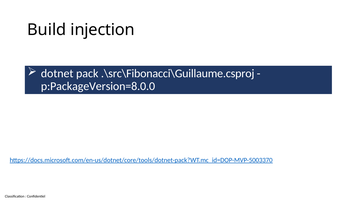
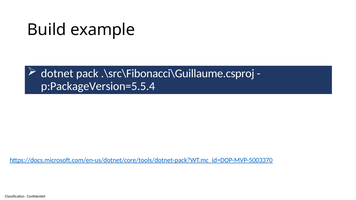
injection: injection -> example
p:PackageVersion=8.0.0: p:PackageVersion=8.0.0 -> p:PackageVersion=5.5.4
